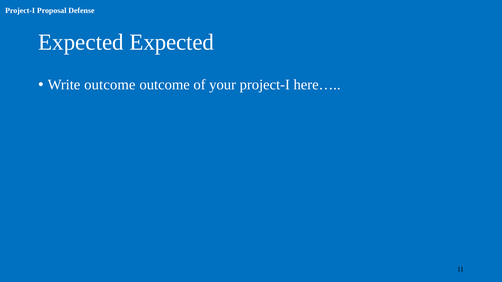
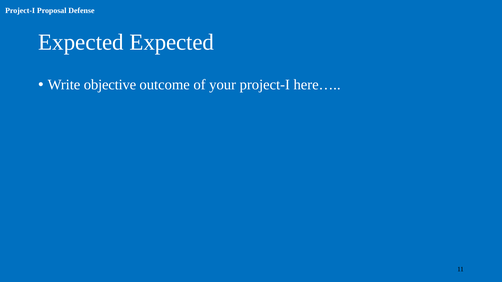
Write outcome: outcome -> objective
